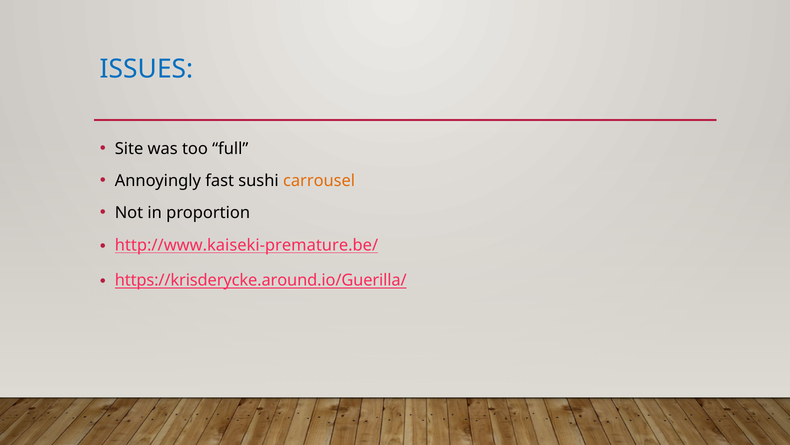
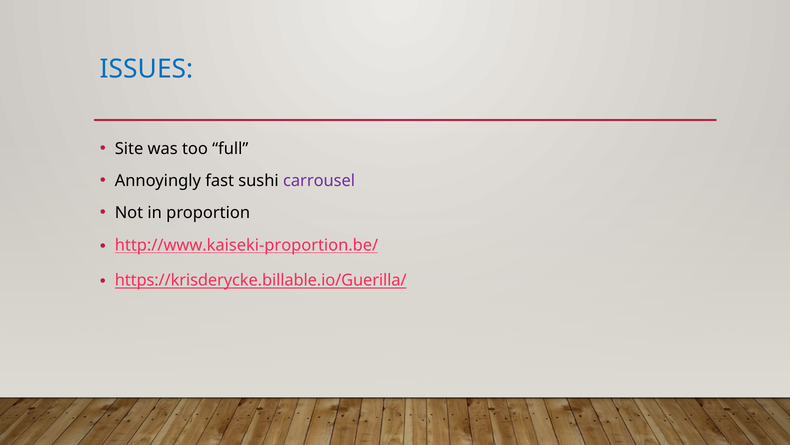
carrousel colour: orange -> purple
http://www.kaiseki-premature.be/: http://www.kaiseki-premature.be/ -> http://www.kaiseki-proportion.be/
https://krisderycke.around.io/Guerilla/: https://krisderycke.around.io/Guerilla/ -> https://krisderycke.billable.io/Guerilla/
